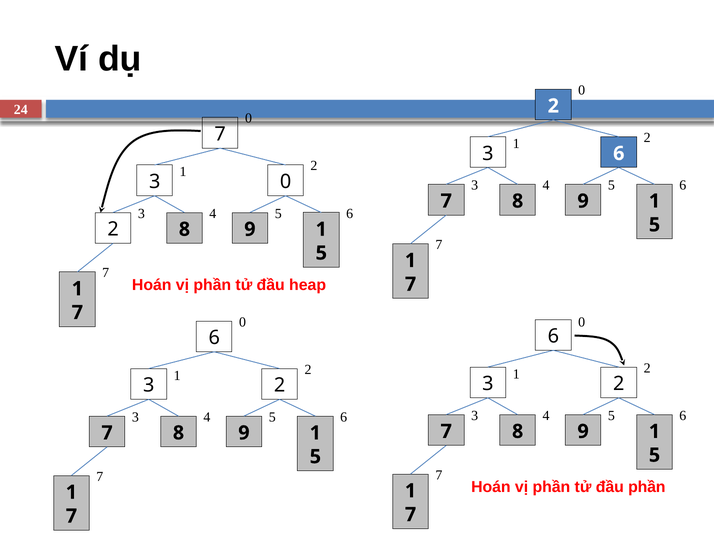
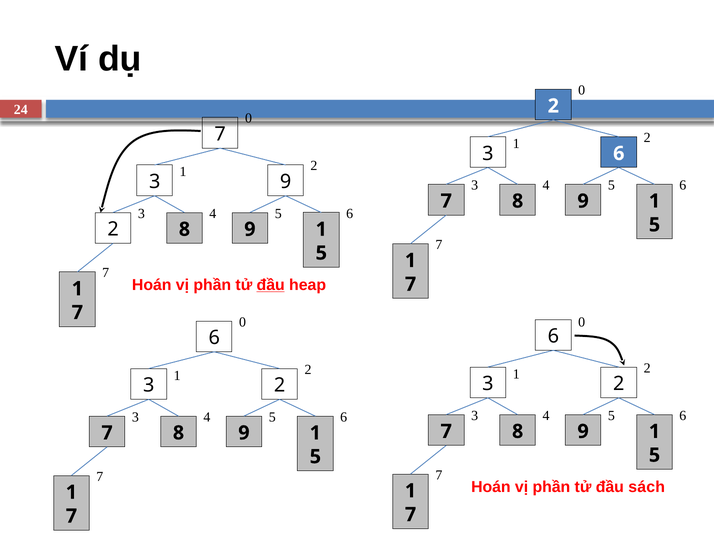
3 0: 0 -> 9
đầu at (271, 285) underline: none -> present
đầu phần: phần -> sách
